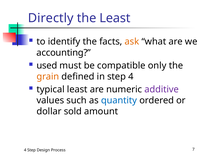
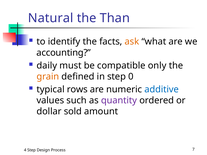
Directly: Directly -> Natural
the Least: Least -> Than
used: used -> daily
step 4: 4 -> 0
typical least: least -> rows
additive colour: purple -> blue
quantity colour: blue -> purple
